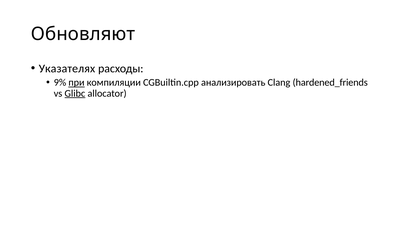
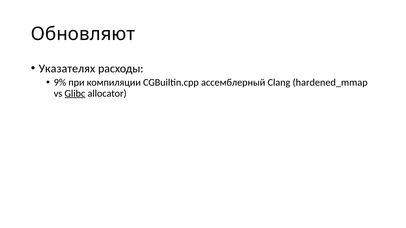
при underline: present -> none
анализировать: анализировать -> ассемблерный
hardened_friends: hardened_friends -> hardened_mmap
